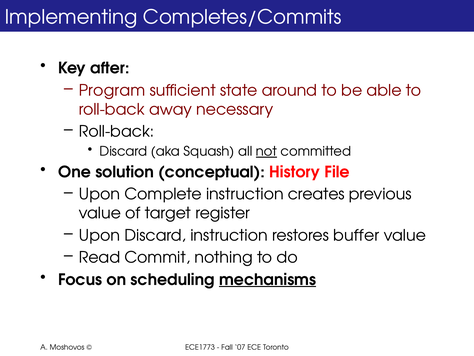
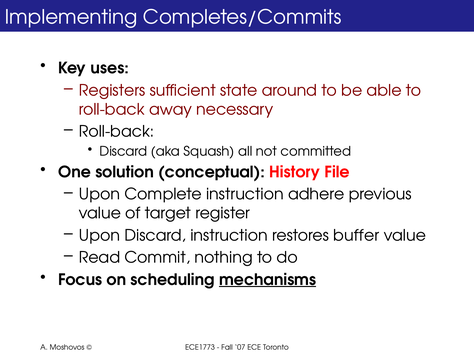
after: after -> uses
Program: Program -> Registers
not underline: present -> none
creates: creates -> adhere
